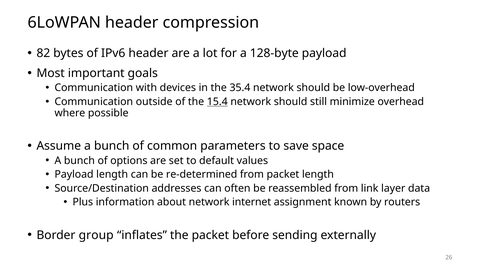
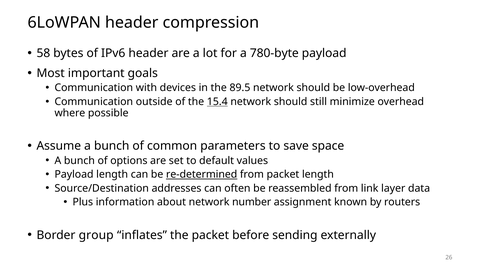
82: 82 -> 58
128-byte: 128-byte -> 780-byte
35.4: 35.4 -> 89.5
re-determined underline: none -> present
internet: internet -> number
